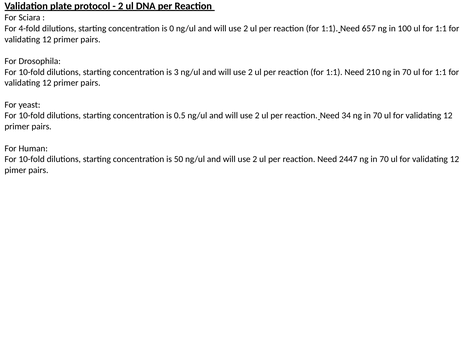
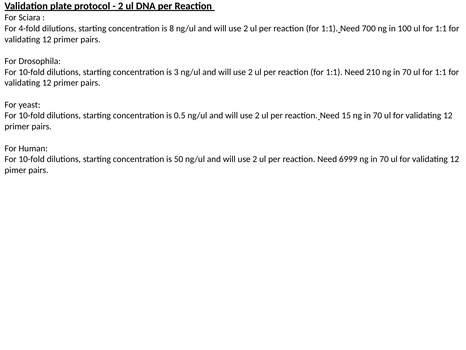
0: 0 -> 8
657: 657 -> 700
34: 34 -> 15
2447: 2447 -> 6999
